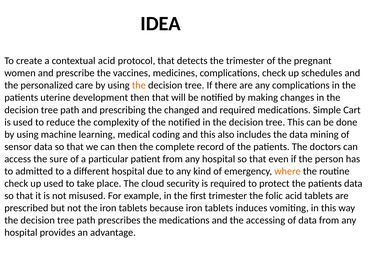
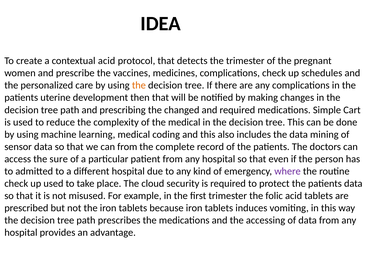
the notified: notified -> medical
can then: then -> from
where colour: orange -> purple
